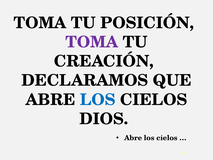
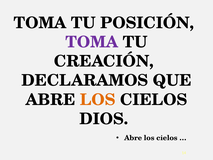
LOS at (98, 100) colour: blue -> orange
